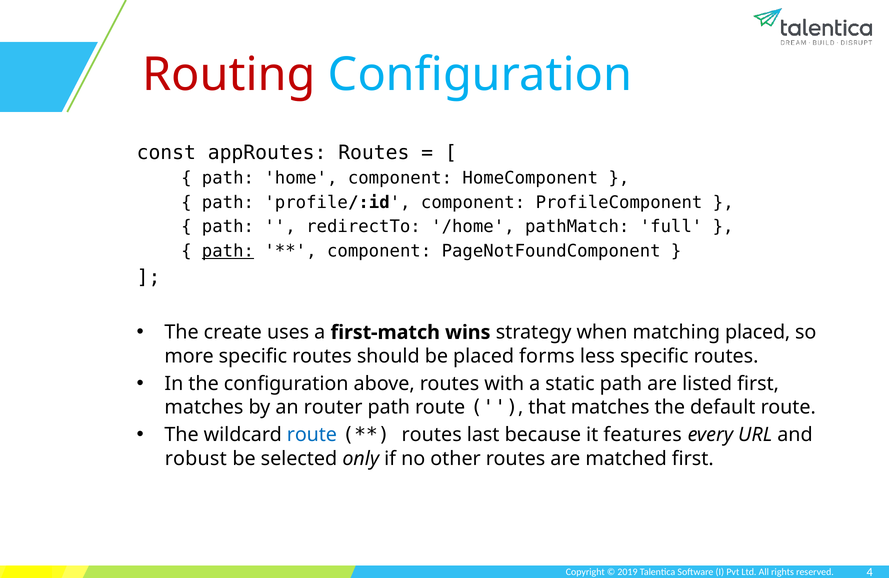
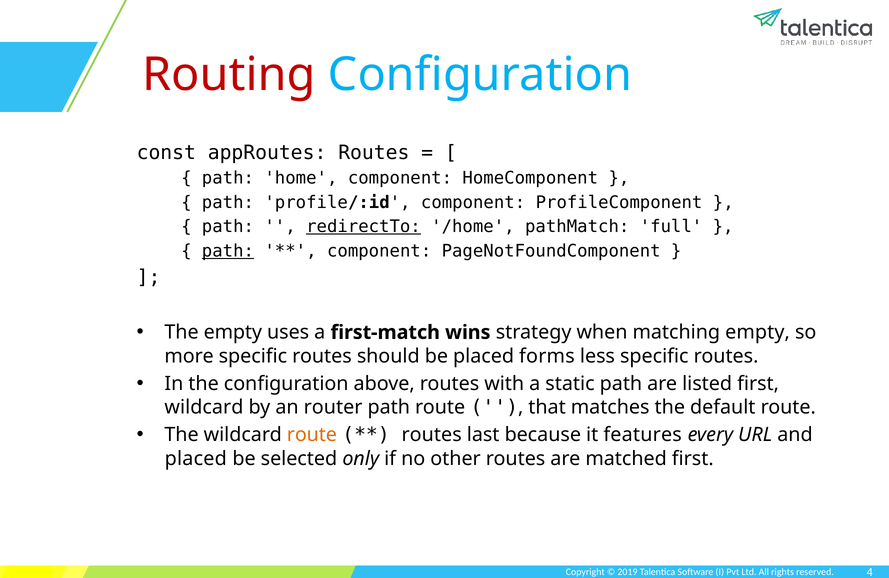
redirectTo underline: none -> present
The create: create -> empty
matching placed: placed -> empty
matches at (204, 407): matches -> wildcard
route at (312, 435) colour: blue -> orange
robust at (196, 459): robust -> placed
